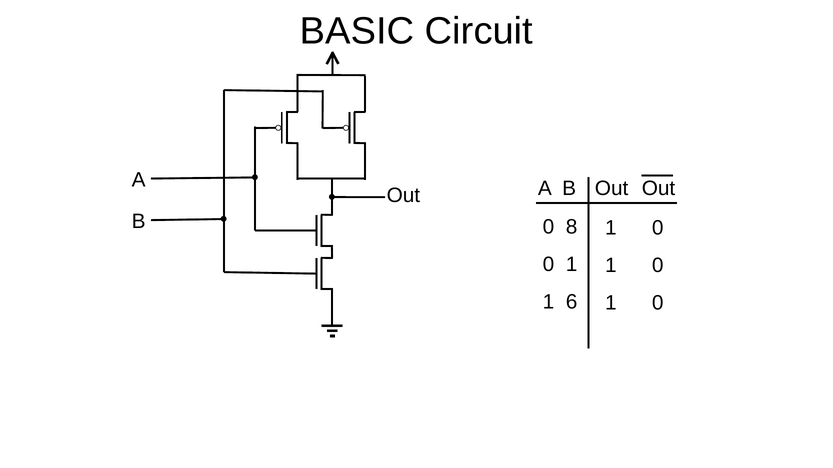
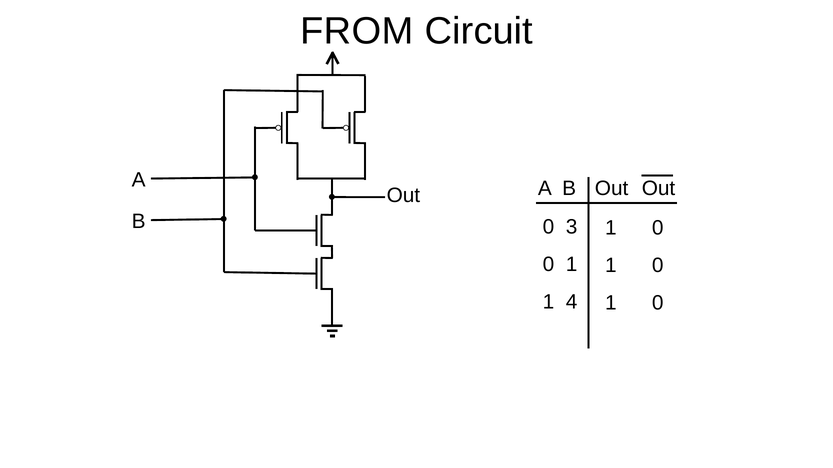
BASIC: BASIC -> FROM
8: 8 -> 3
6: 6 -> 4
